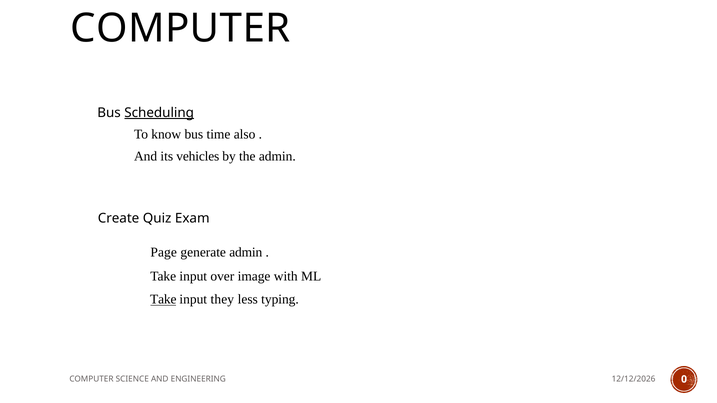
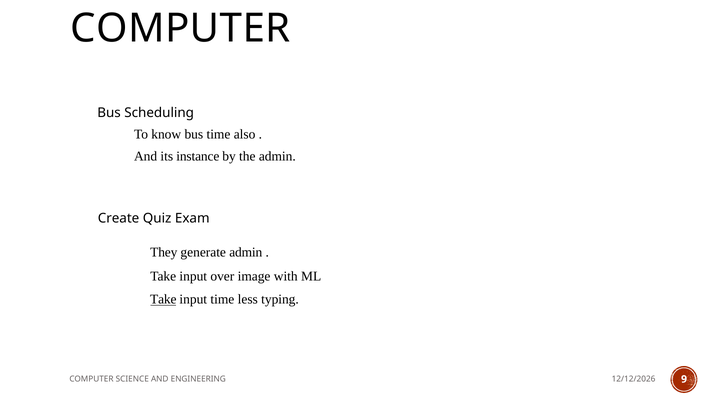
Scheduling underline: present -> none
vehicles: vehicles -> instance
Page: Page -> They
input they: they -> time
0: 0 -> 9
